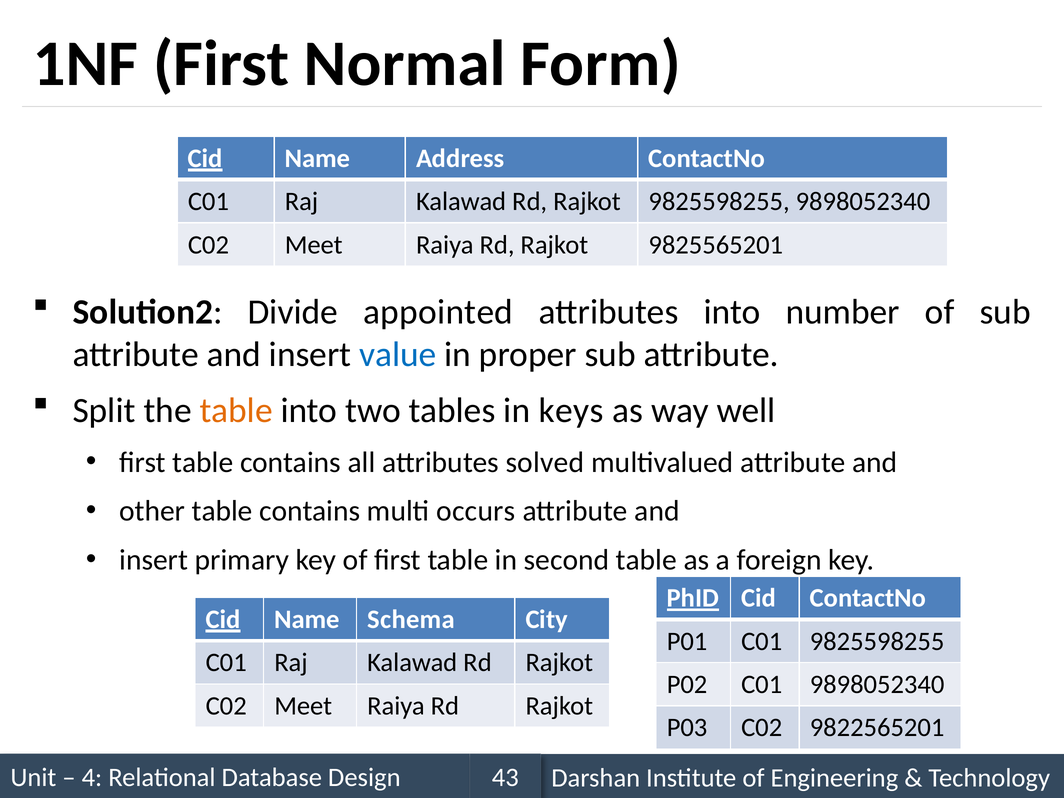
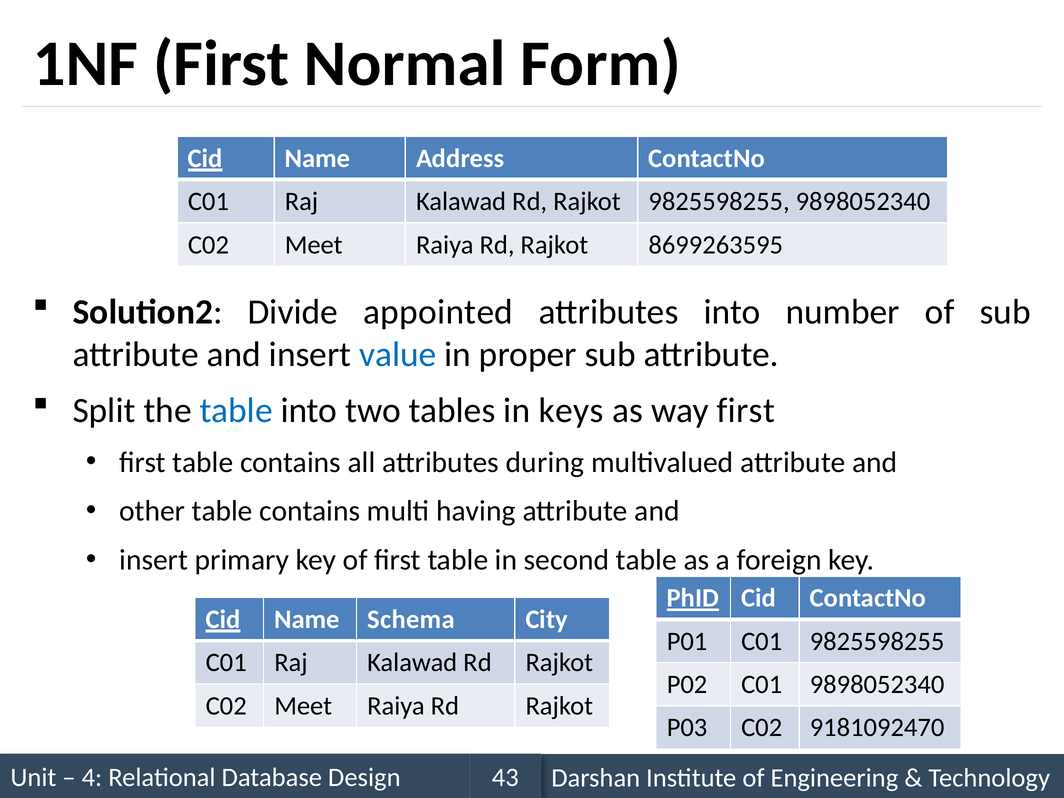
9825565201: 9825565201 -> 8699263595
table at (236, 410) colour: orange -> blue
way well: well -> first
solved: solved -> during
occurs: occurs -> having
9822565201: 9822565201 -> 9181092470
